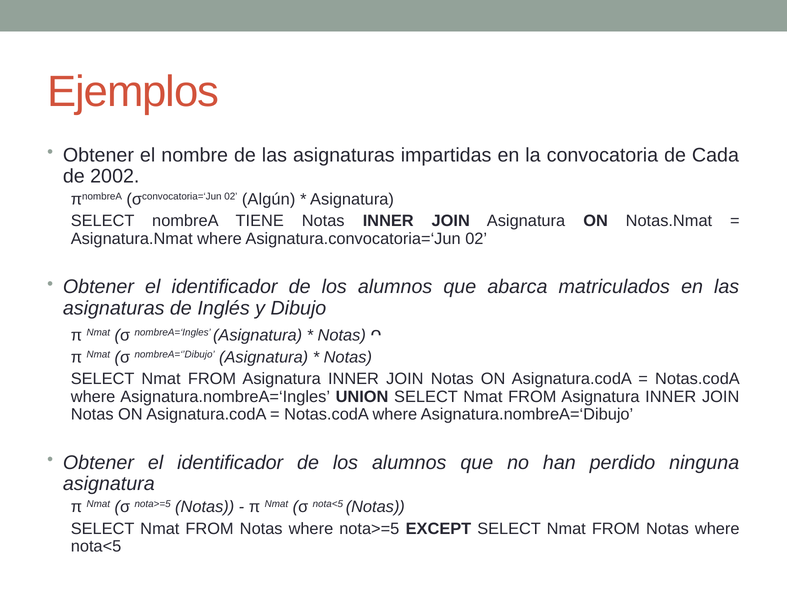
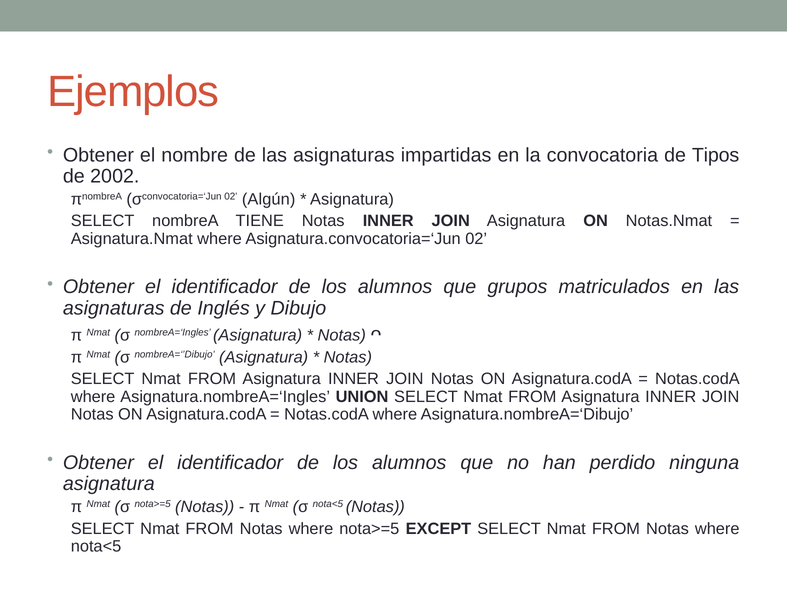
Cada: Cada -> Tipos
abarca: abarca -> grupos
